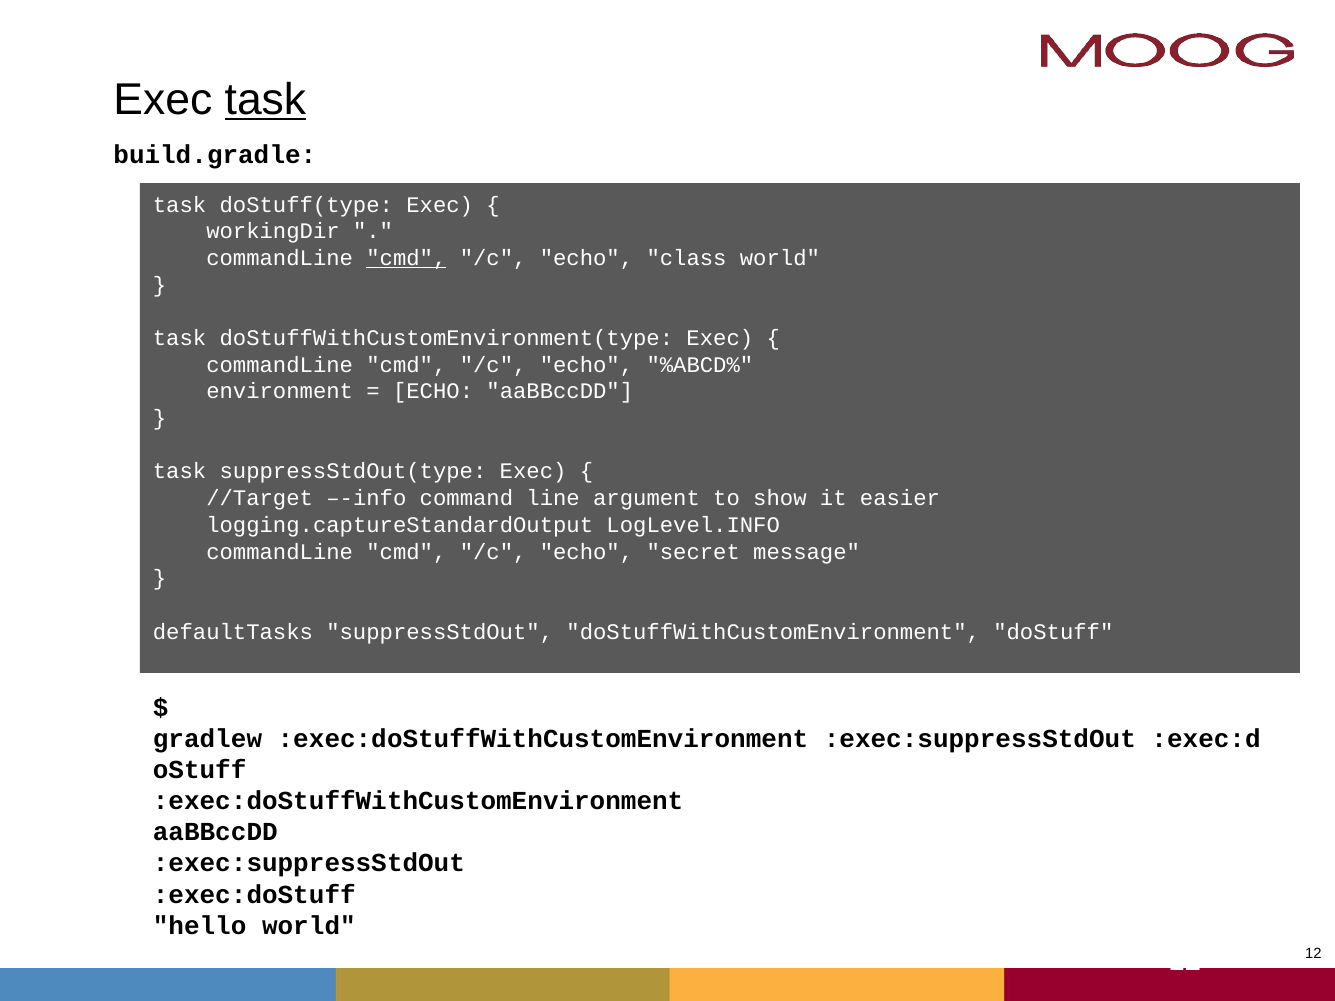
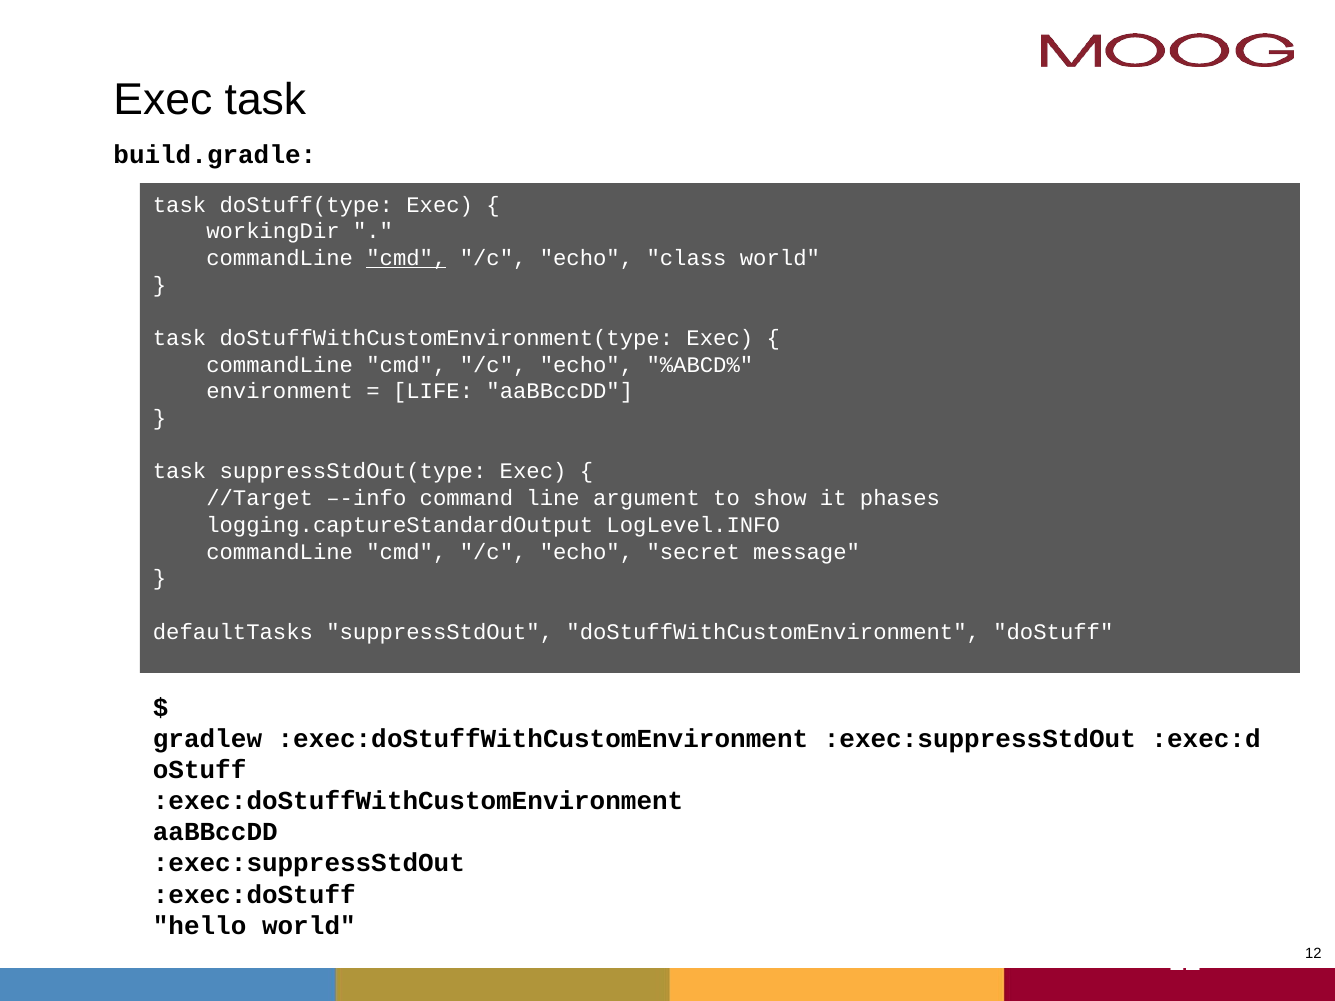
task at (265, 100) underline: present -> none
ECHO at (433, 392): ECHO -> LIFE
easier: easier -> phases
